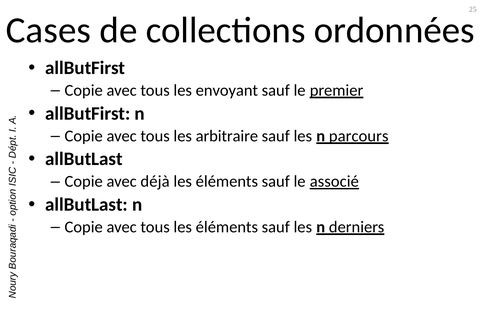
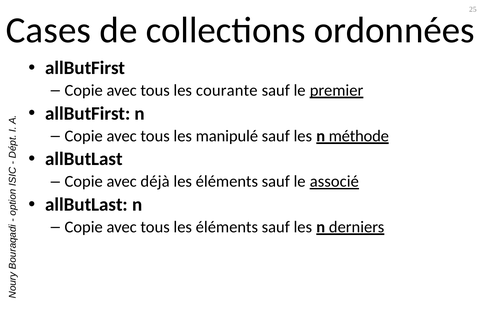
envoyant: envoyant -> courante
arbitraire: arbitraire -> manipulé
parcours: parcours -> méthode
